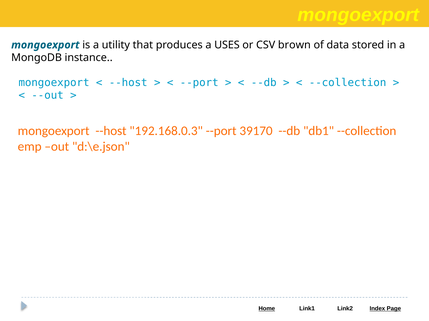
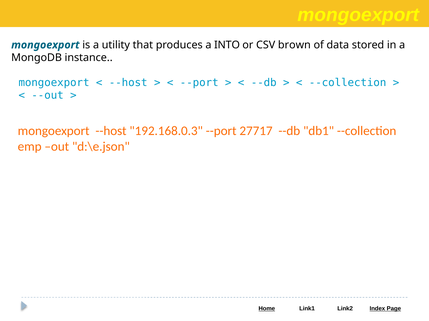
USES: USES -> INTO
39170: 39170 -> 27717
